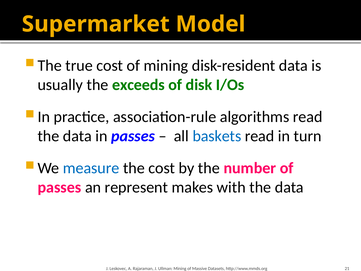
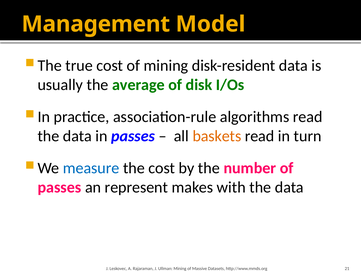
Supermarket: Supermarket -> Management
exceeds: exceeds -> average
baskets colour: blue -> orange
